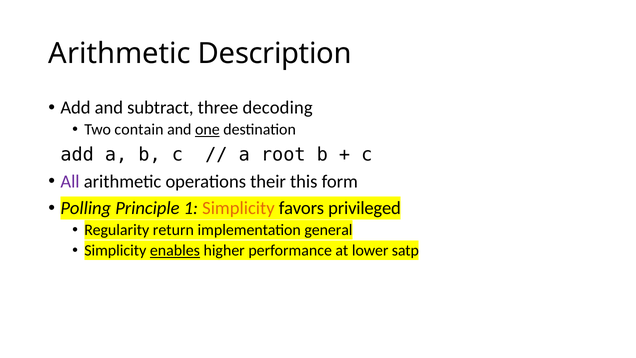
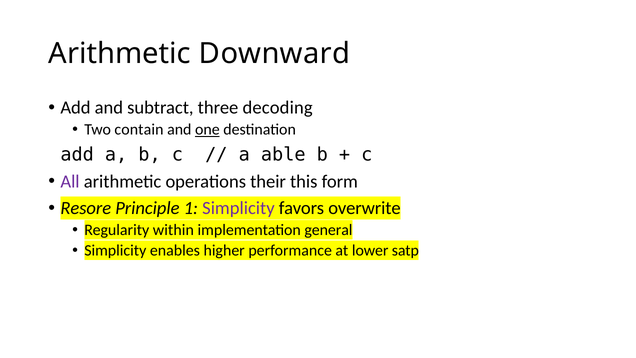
Description: Description -> Downward
root: root -> able
Polling: Polling -> Resore
Simplicity at (238, 208) colour: orange -> purple
privileged: privileged -> overwrite
return: return -> within
enables underline: present -> none
